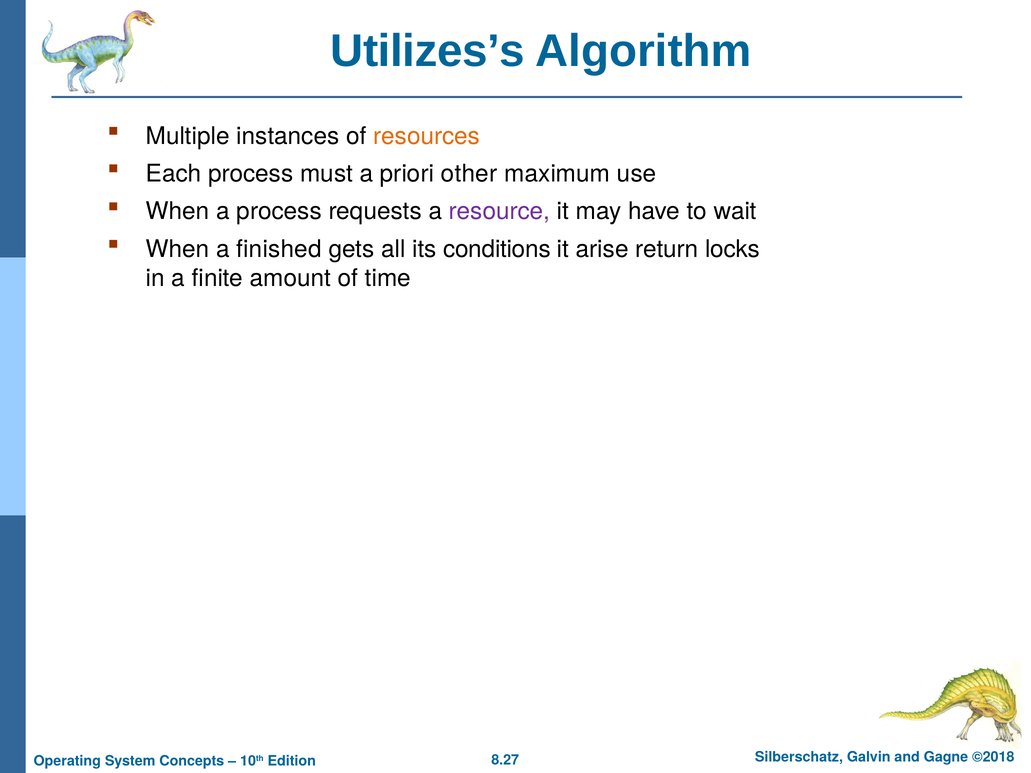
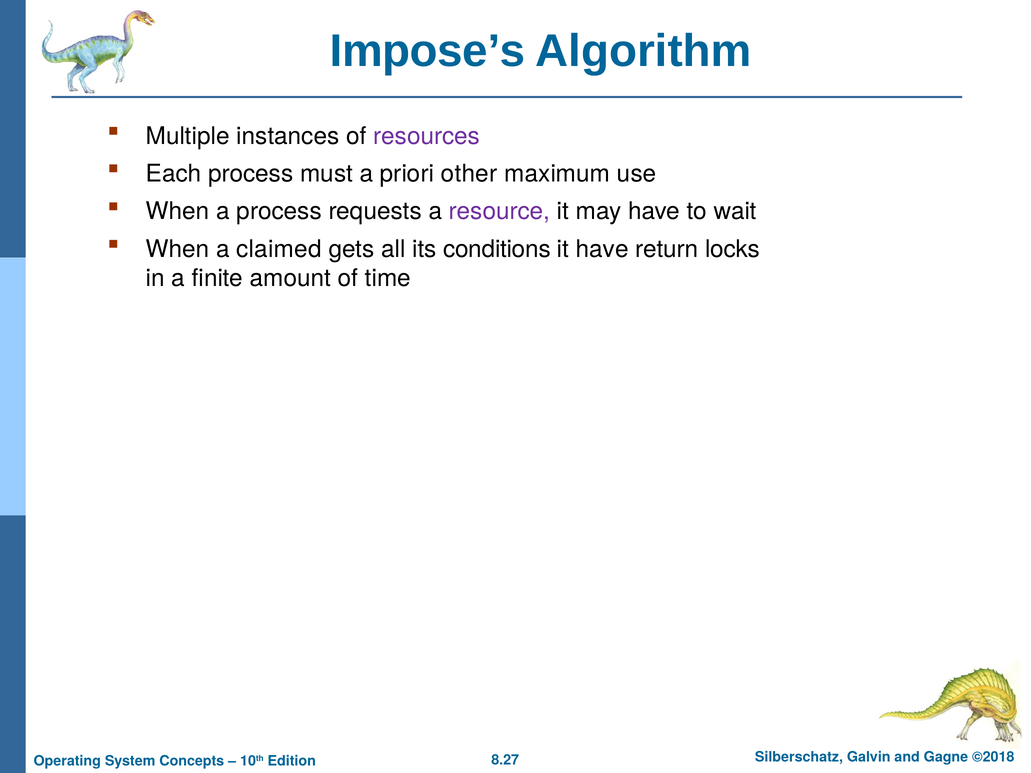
Utilizes’s: Utilizes’s -> Impose’s
resources colour: orange -> purple
finished: finished -> claimed
it arise: arise -> have
